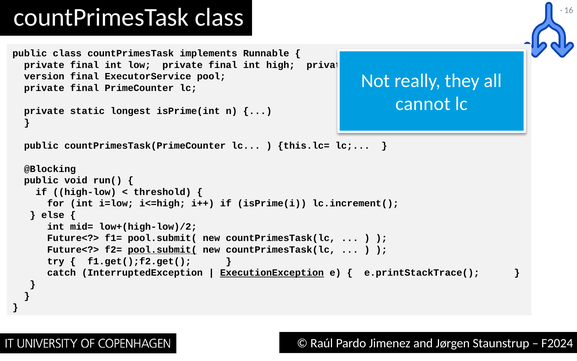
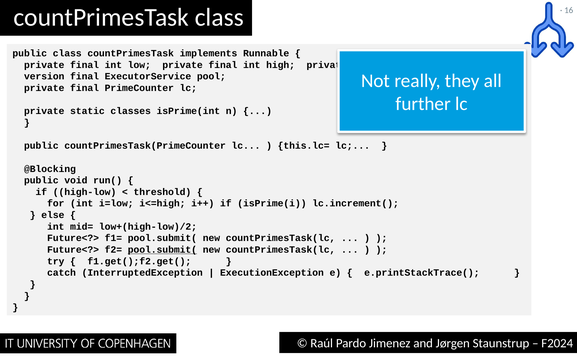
cannot: cannot -> further
longest: longest -> classes
ExecutionException underline: present -> none
